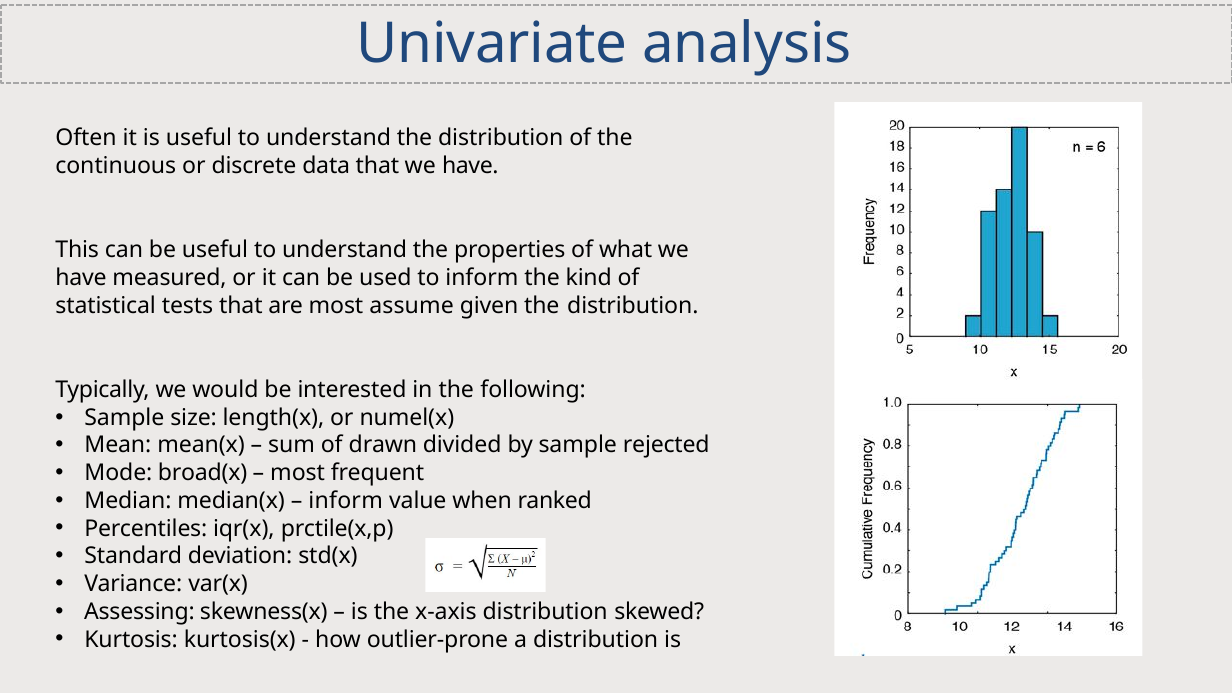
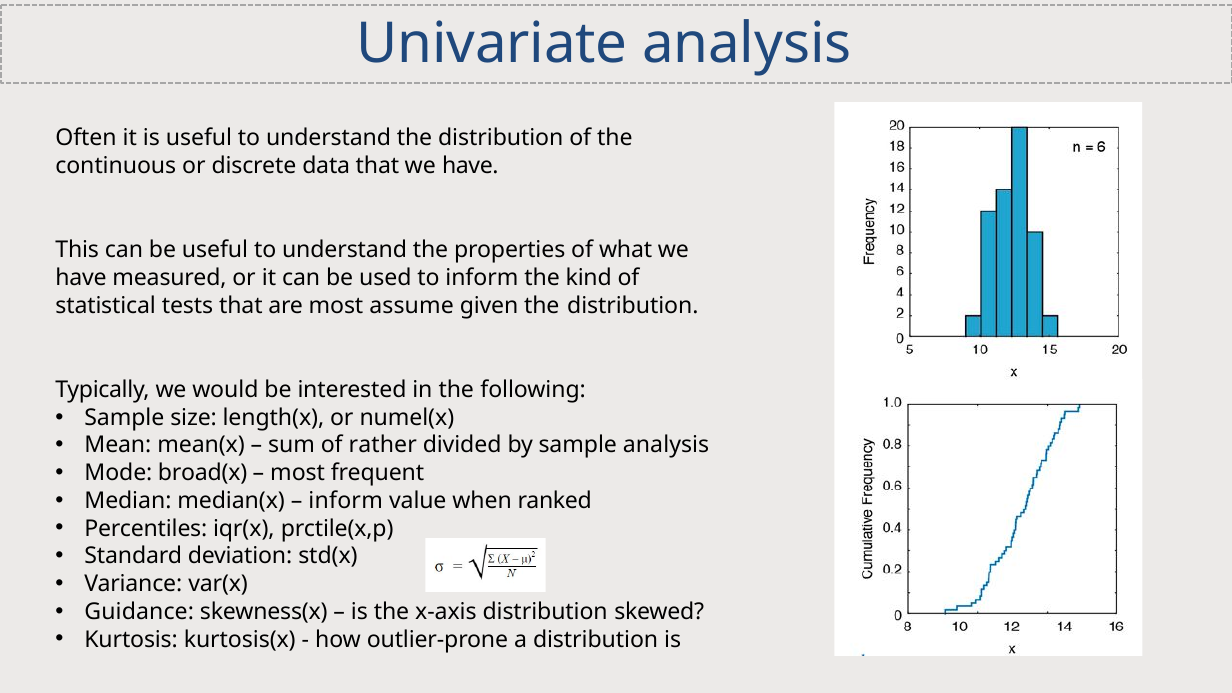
drawn: drawn -> rather
sample rejected: rejected -> analysis
Assessing: Assessing -> Guidance
